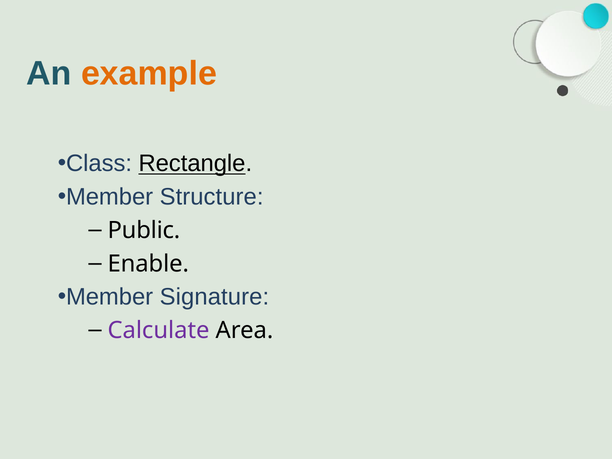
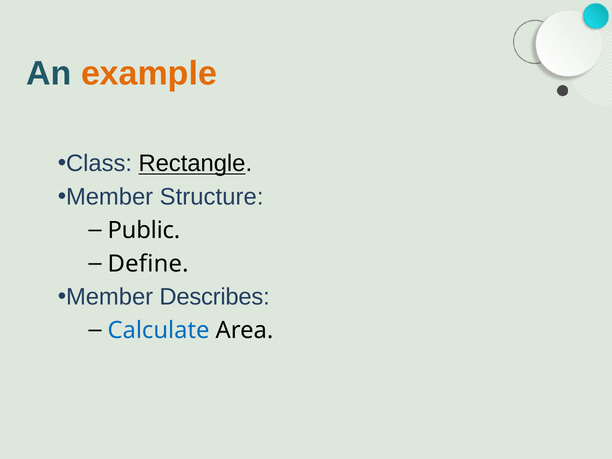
Enable: Enable -> Define
Signature: Signature -> Describes
Calculate colour: purple -> blue
